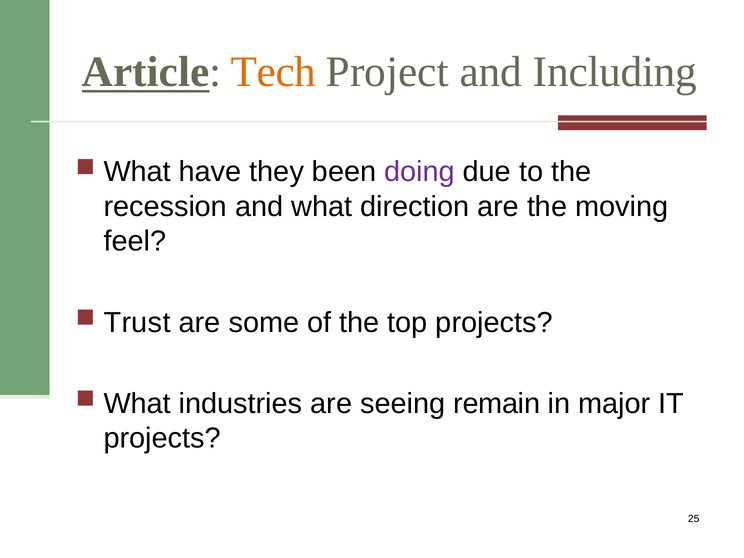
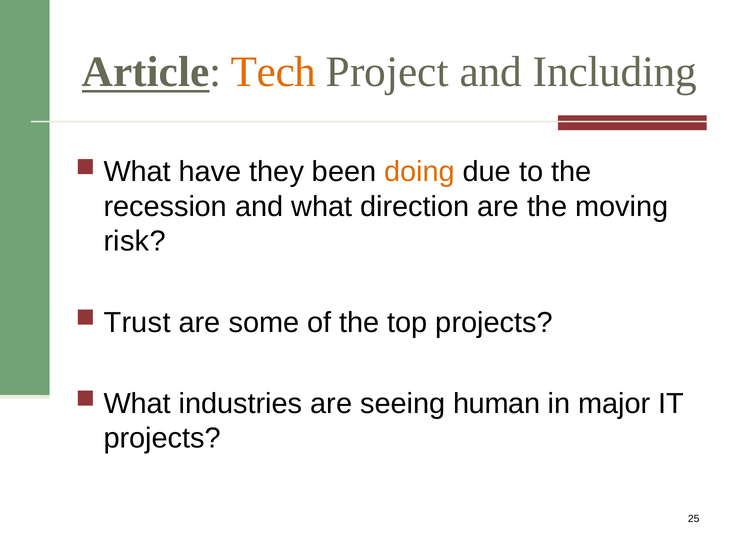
doing colour: purple -> orange
feel: feel -> risk
remain: remain -> human
